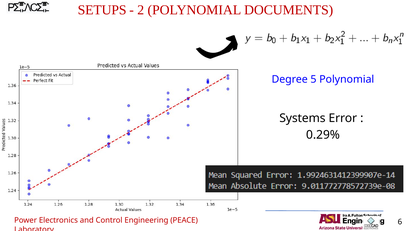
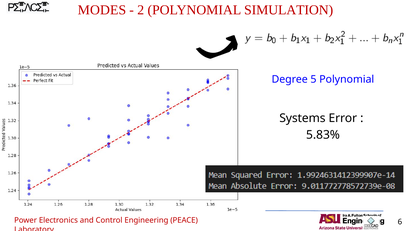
SETUPS: SETUPS -> MODES
DOCUMENTS: DOCUMENTS -> SIMULATION
0.29%: 0.29% -> 5.83%
